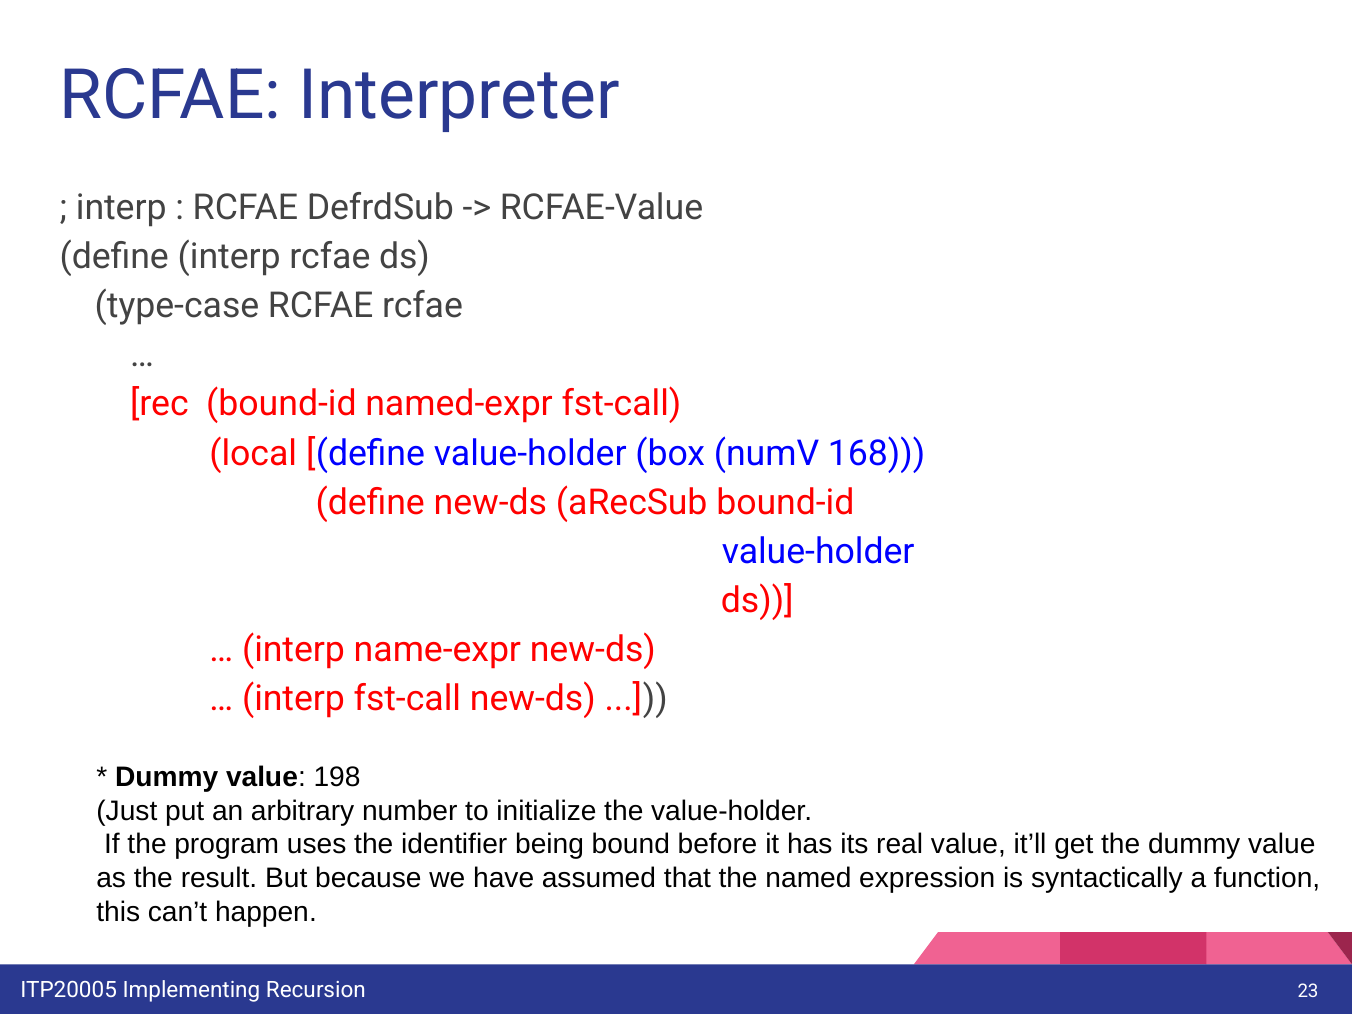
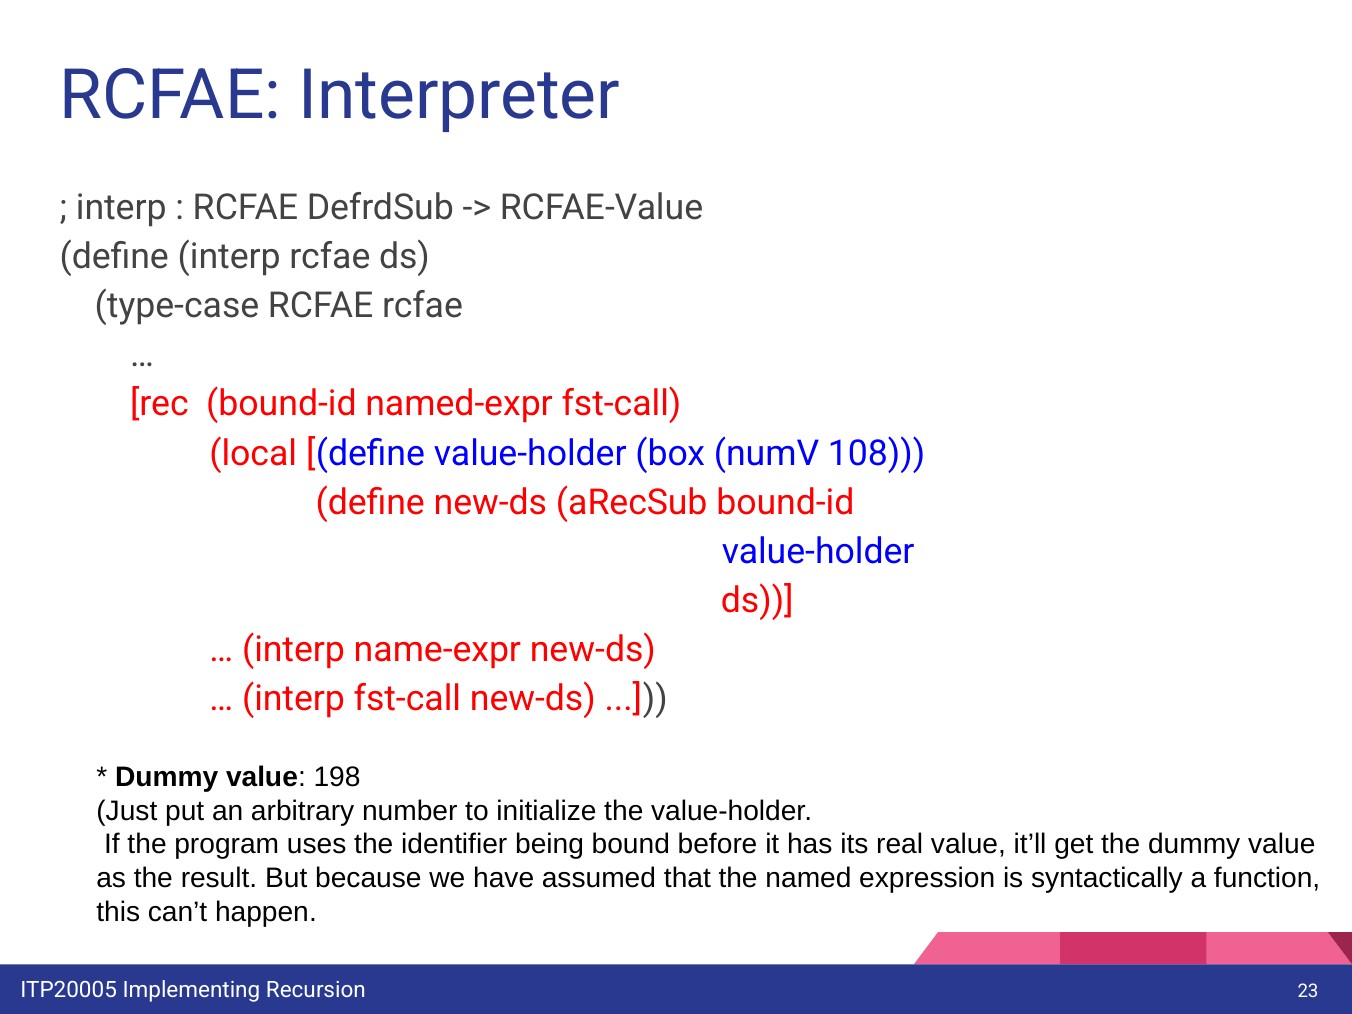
168: 168 -> 108
